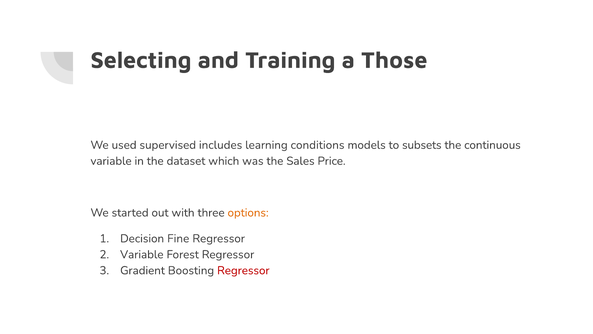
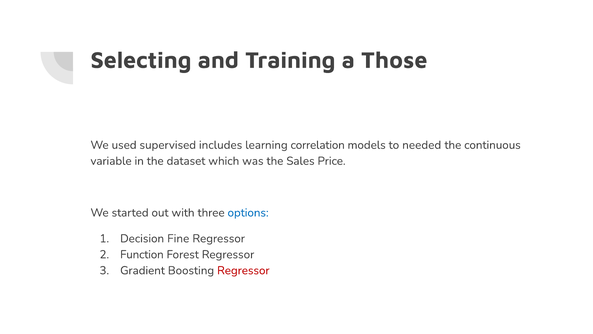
conditions: conditions -> correlation
subsets: subsets -> needed
options colour: orange -> blue
Variable at (142, 254): Variable -> Function
